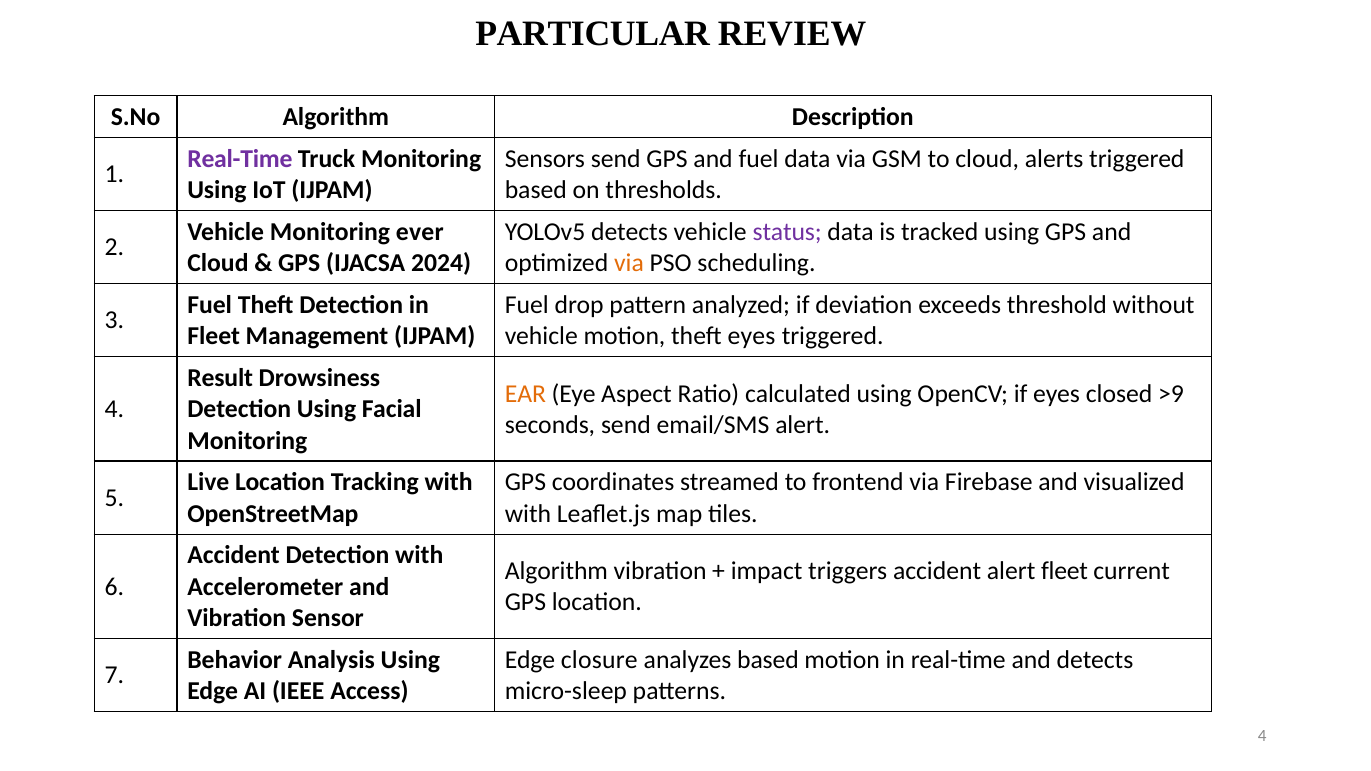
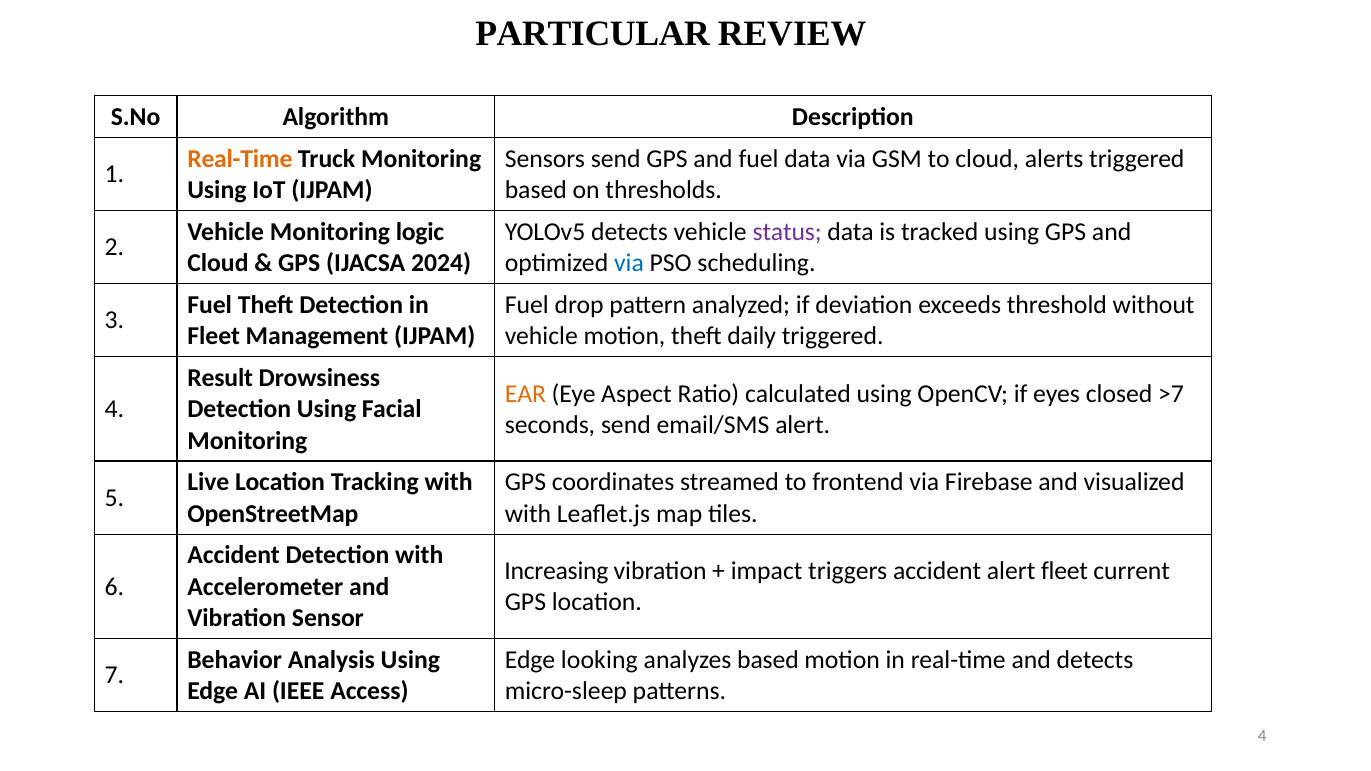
Real-Time at (240, 159) colour: purple -> orange
ever: ever -> logic
via at (629, 263) colour: orange -> blue
theft eyes: eyes -> daily
>9: >9 -> >7
Algorithm at (556, 571): Algorithm -> Increasing
closure: closure -> looking
